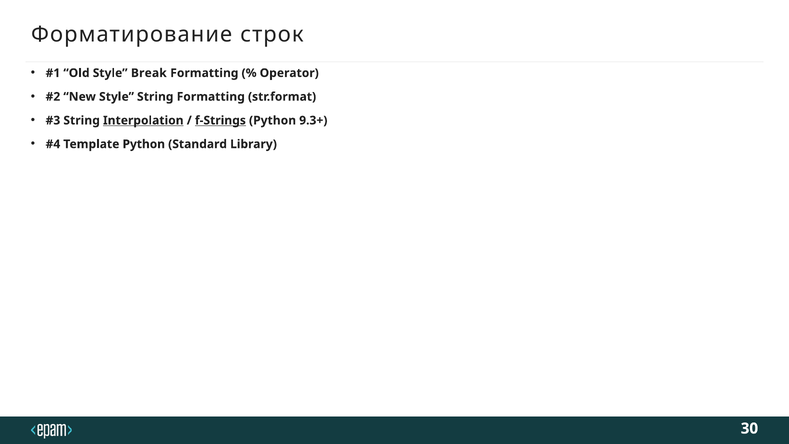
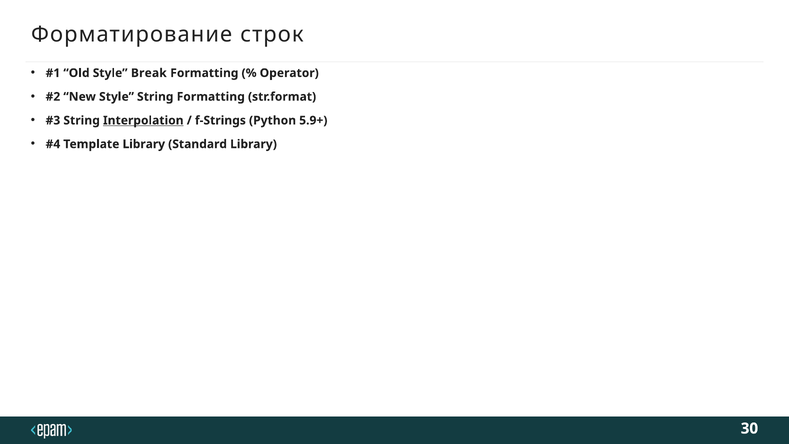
f-Strings underline: present -> none
9.3+: 9.3+ -> 5.9+
Template Python: Python -> Library
